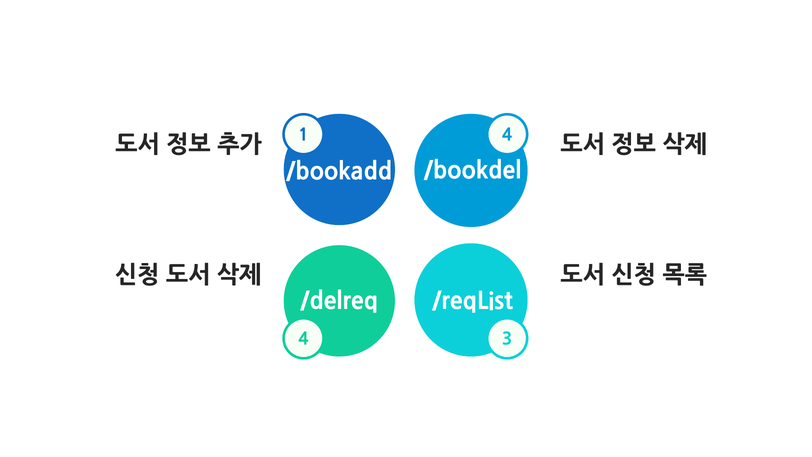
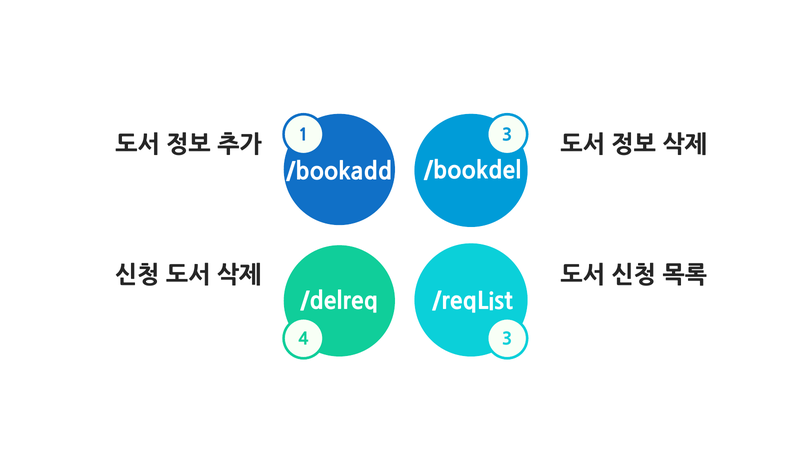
1 4: 4 -> 3
